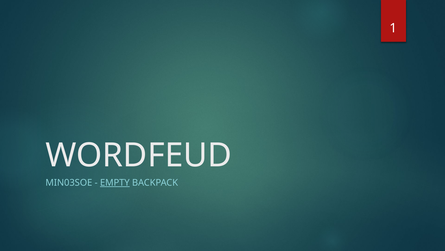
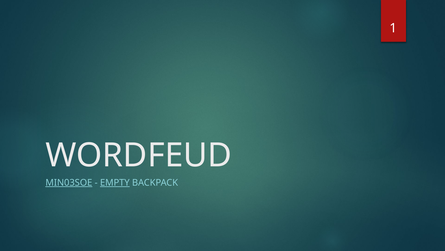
MIN03SOE underline: none -> present
